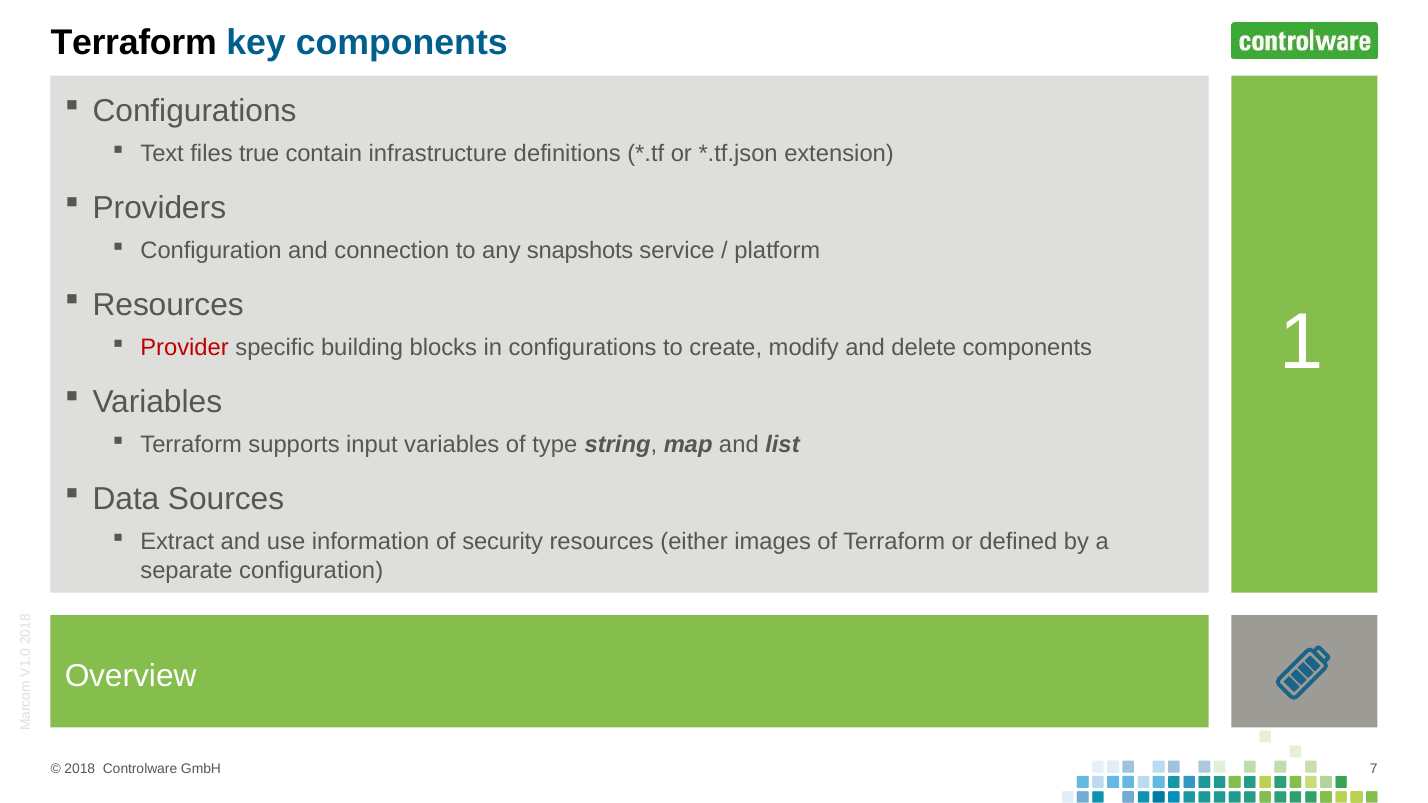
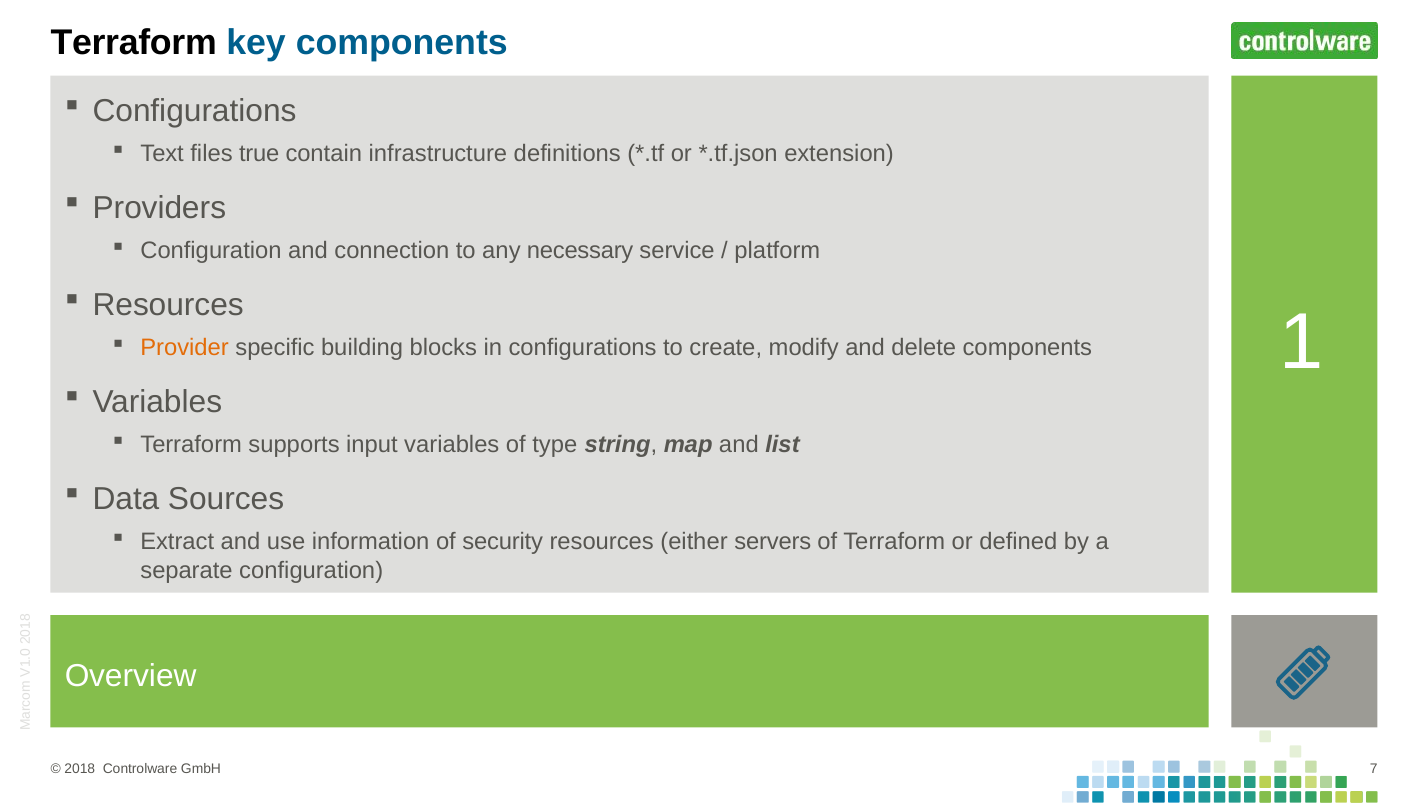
snapshots: snapshots -> necessary
Provider colour: red -> orange
images: images -> servers
